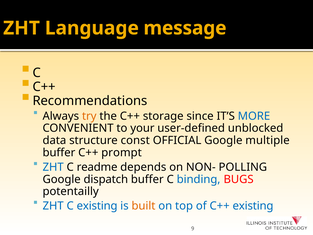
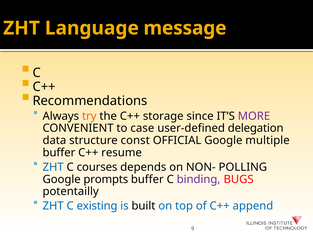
MORE colour: blue -> purple
your: your -> case
unblocked: unblocked -> delegation
prompt: prompt -> resume
readme: readme -> courses
dispatch: dispatch -> prompts
binding colour: blue -> purple
built colour: orange -> black
C++ existing: existing -> append
